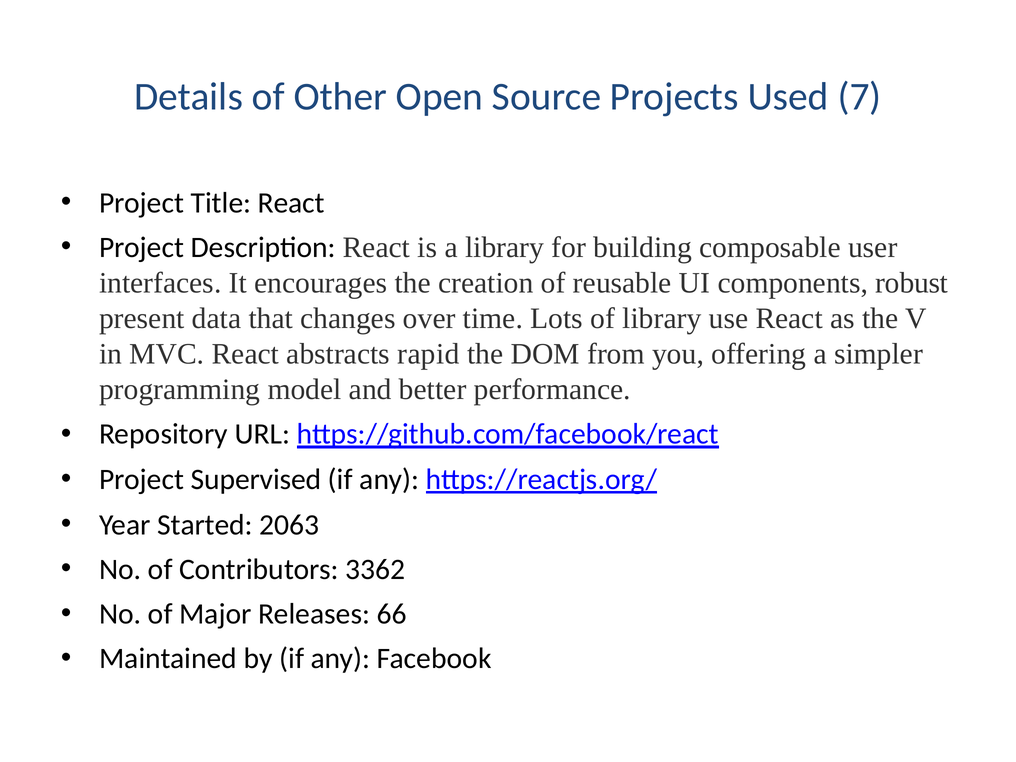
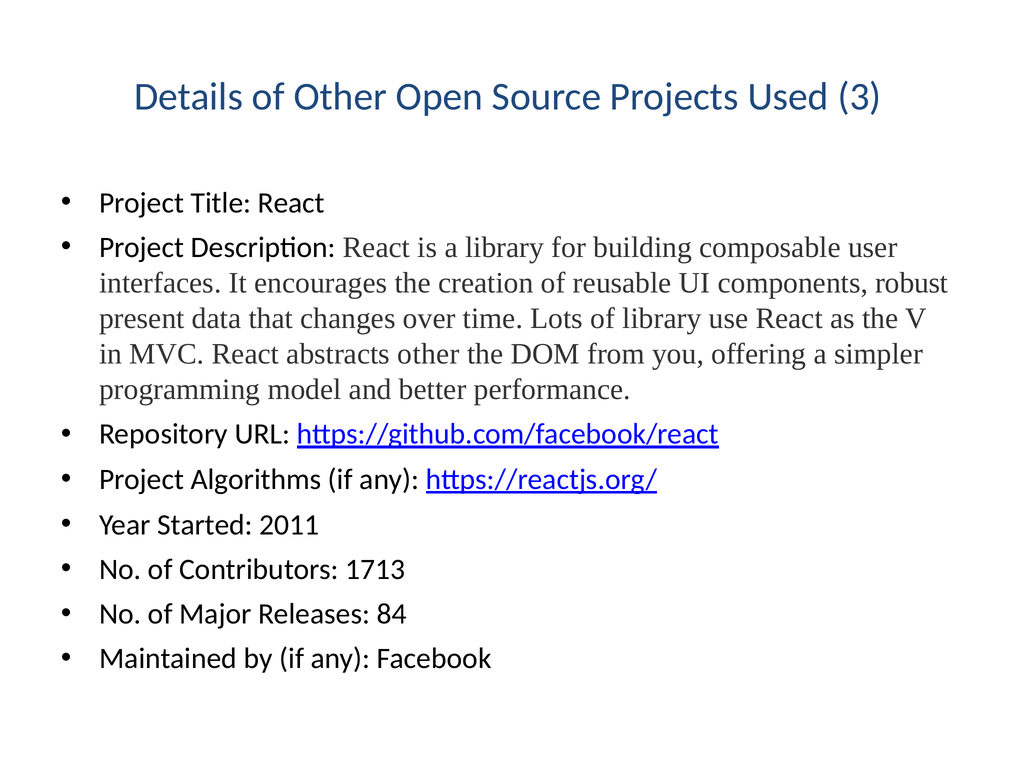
7: 7 -> 3
abstracts rapid: rapid -> other
Supervised: Supervised -> Algorithms
2063: 2063 -> 2011
3362: 3362 -> 1713
66: 66 -> 84
